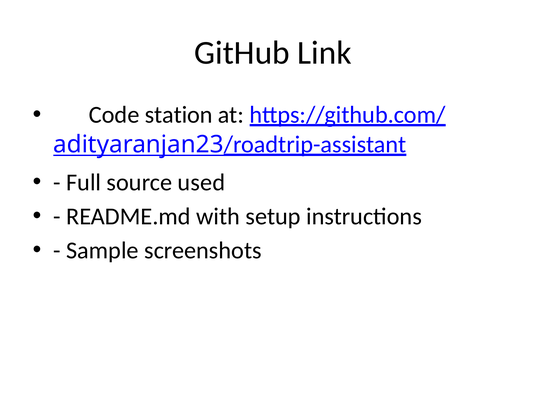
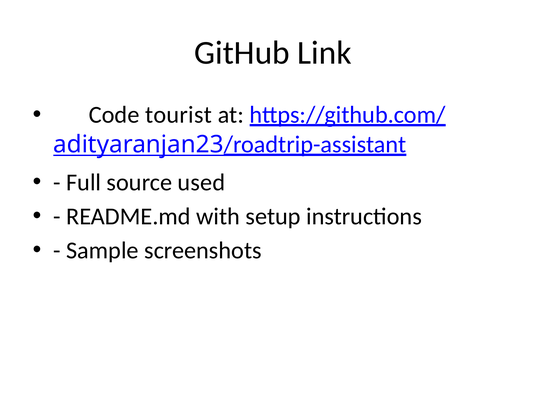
station: station -> tourist
